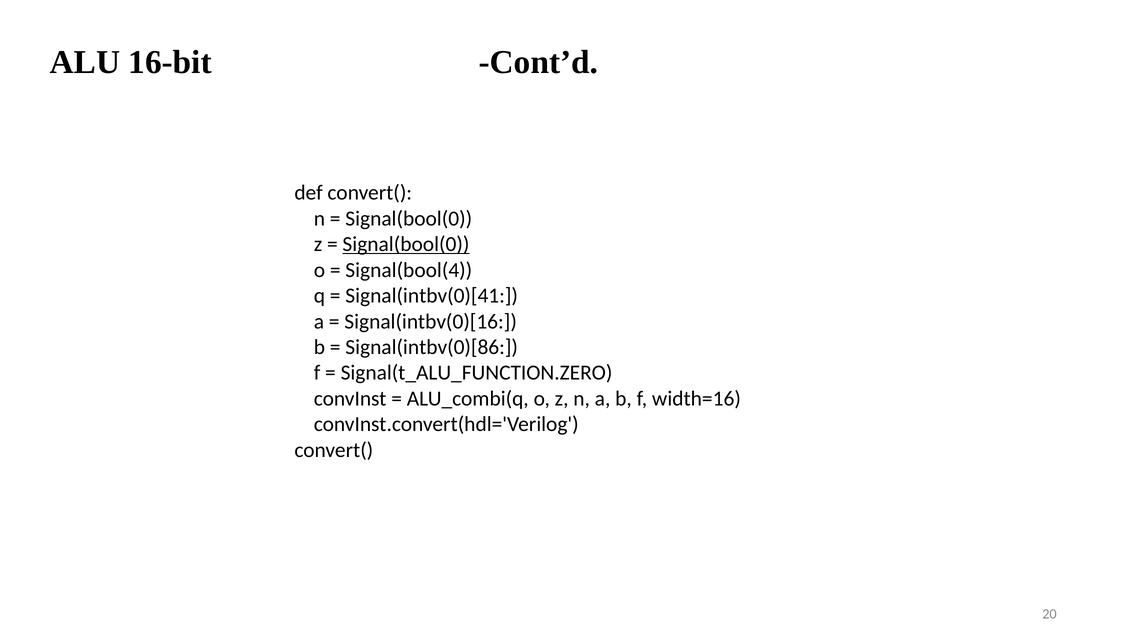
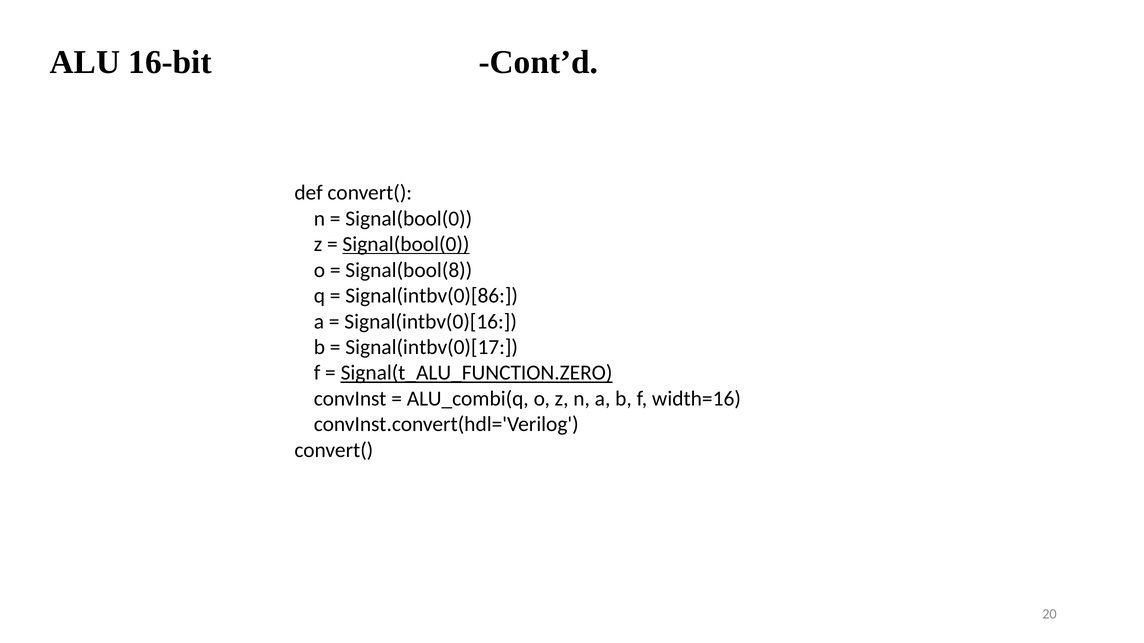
Signal(bool(4: Signal(bool(4 -> Signal(bool(8
Signal(intbv(0)[41: Signal(intbv(0)[41 -> Signal(intbv(0)[86
Signal(intbv(0)[86: Signal(intbv(0)[86 -> Signal(intbv(0)[17
Signal(t_ALU_FUNCTION.ZERO underline: none -> present
